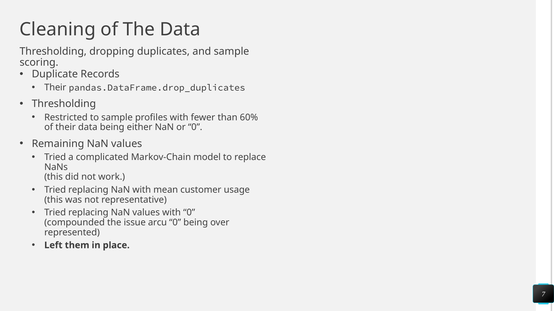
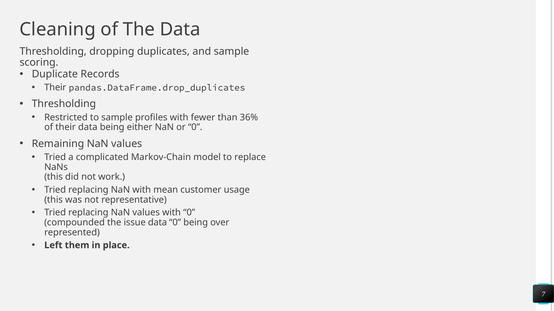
60%: 60% -> 36%
issue arcu: arcu -> data
